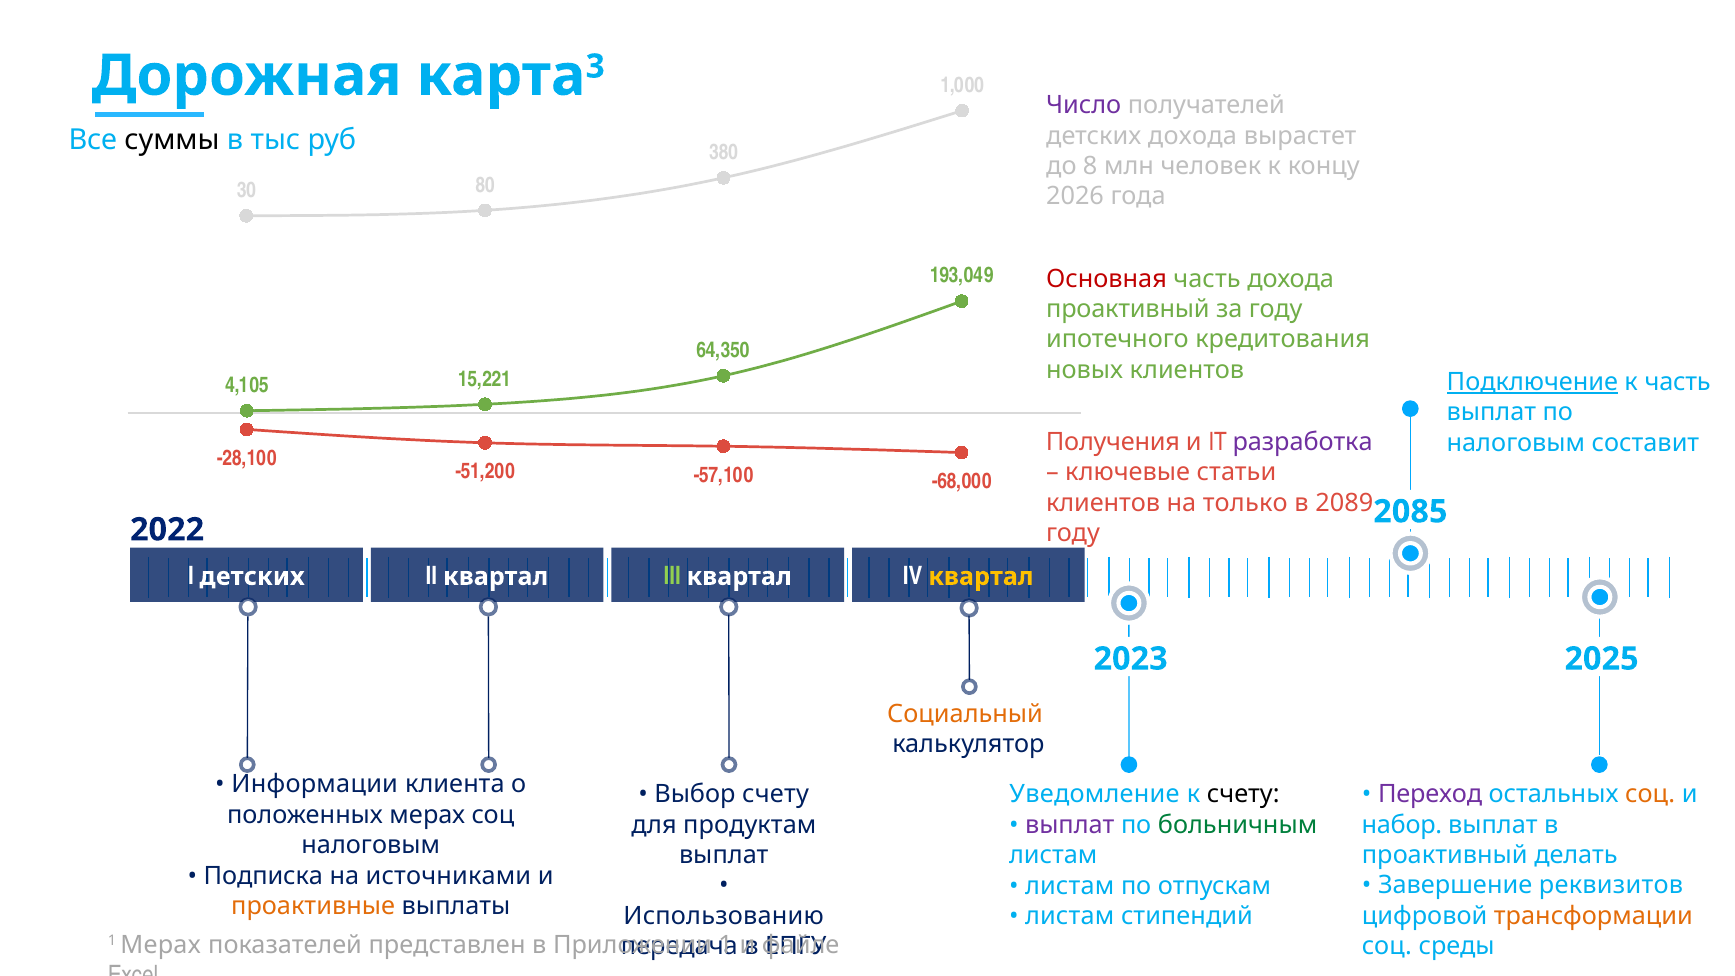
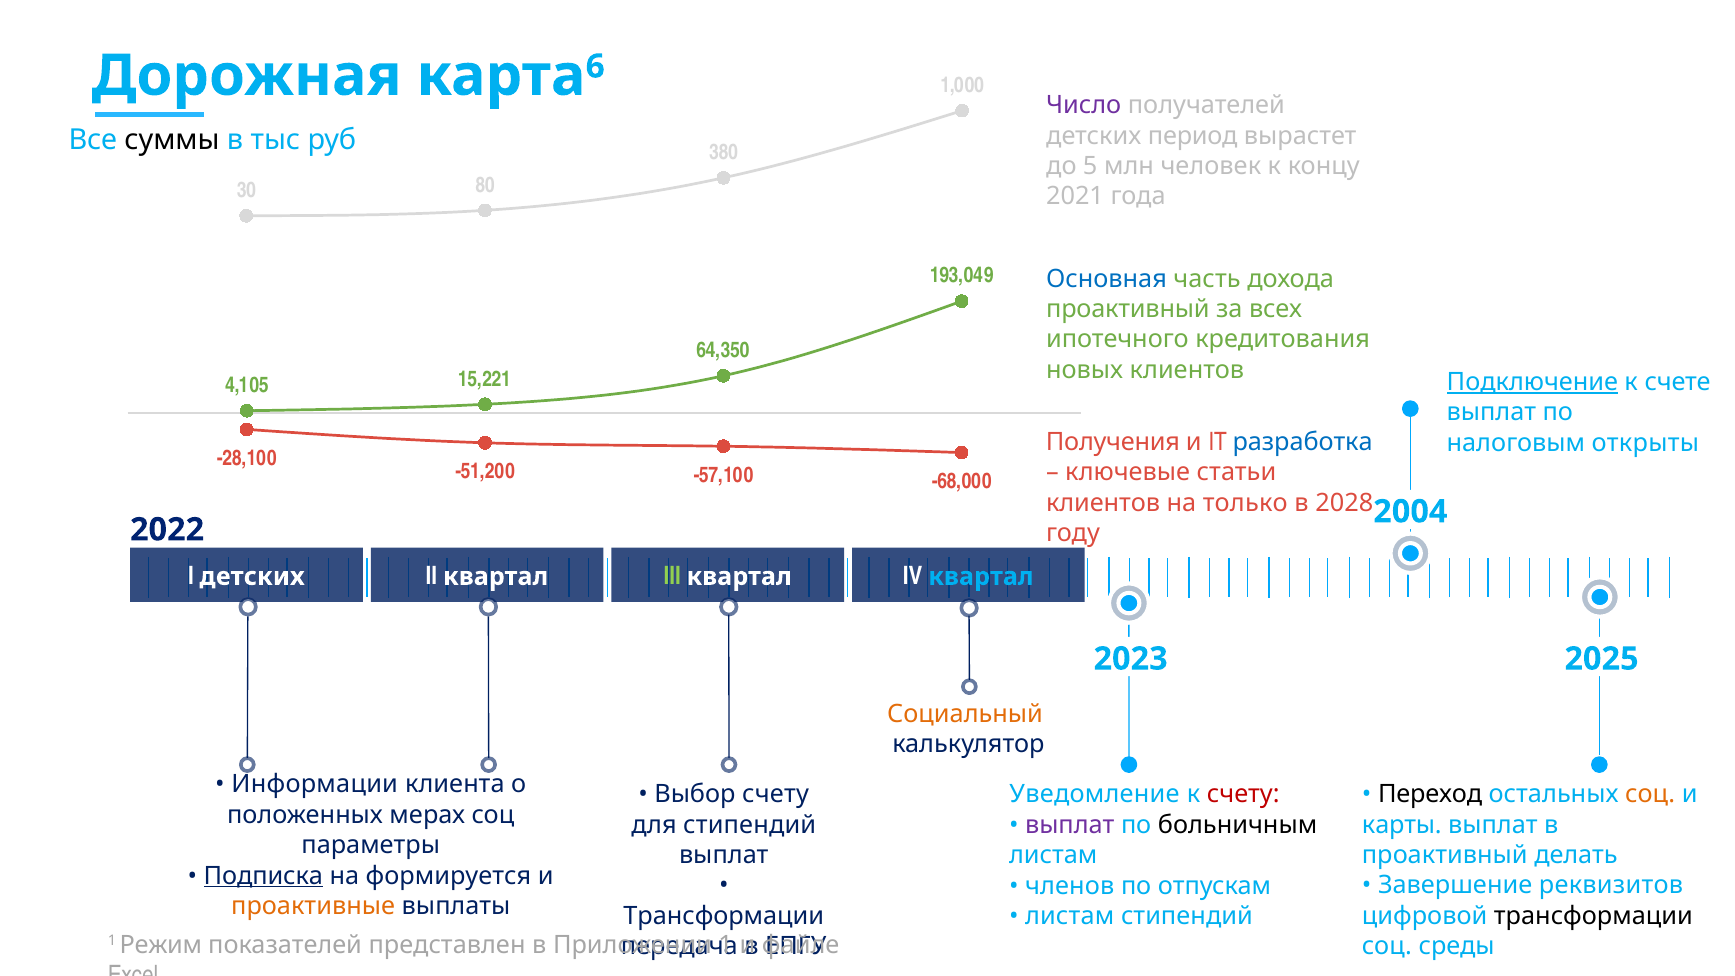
3: 3 -> 6
детских дохода: дохода -> период
8: 8 -> 5
2026: 2026 -> 2021
Основная colour: red -> blue
за году: году -> всех
к часть: часть -> счете
разработка colour: purple -> blue
составит: составит -> открыты
2089: 2089 -> 2028
2085: 2085 -> 2004
квартал at (981, 576) colour: yellow -> light blue
счету at (1243, 794) colour: black -> red
Переход colour: purple -> black
для продуктам: продуктам -> стипендий
набор: набор -> карты
больничным colour: green -> black
налоговым at (371, 845): налоговым -> параметры
Подписка underline: none -> present
источниками: источниками -> формируется
листам at (1070, 886): листам -> членов
Использованию at (724, 916): Использованию -> Трансформации
трансформации at (1593, 916) colour: orange -> black
1 Мерах: Мерах -> Режим
